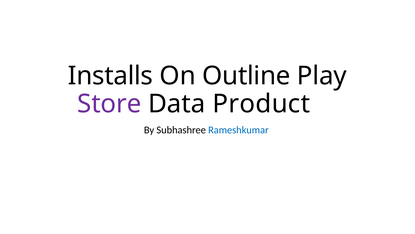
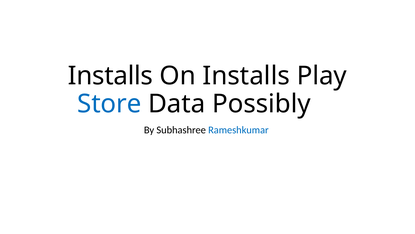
On Outline: Outline -> Installs
Store colour: purple -> blue
Product: Product -> Possibly
